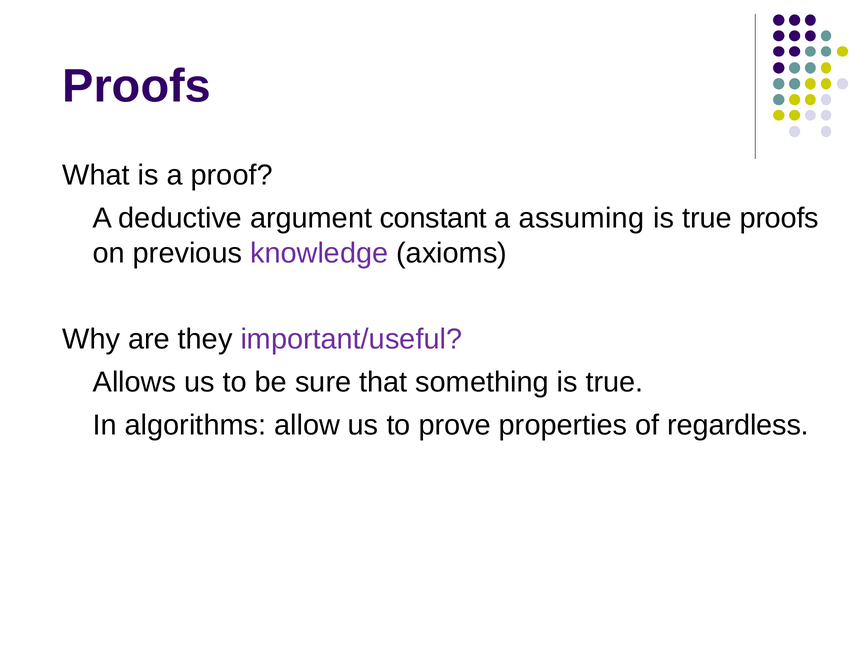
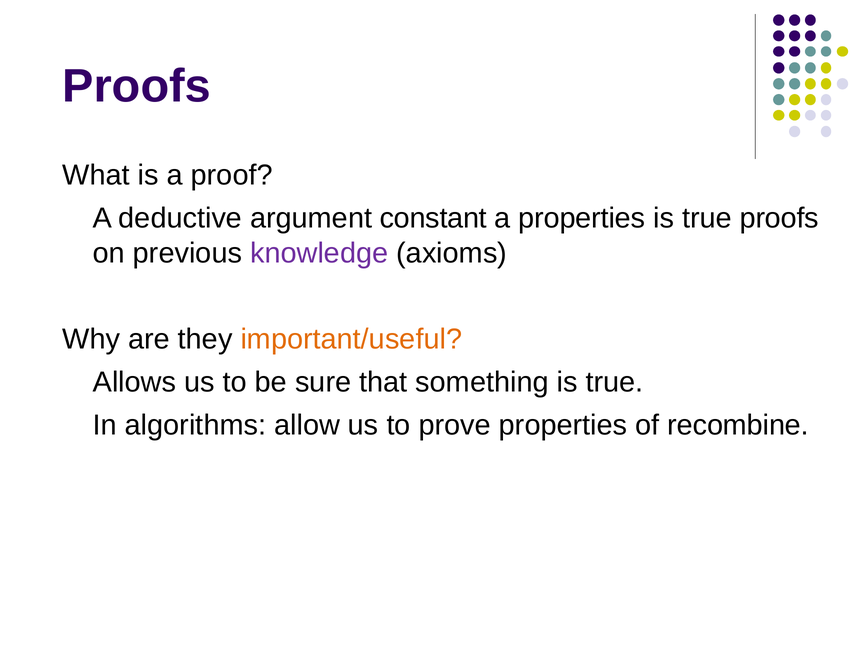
a assuming: assuming -> properties
important/useful colour: purple -> orange
regardless: regardless -> recombine
